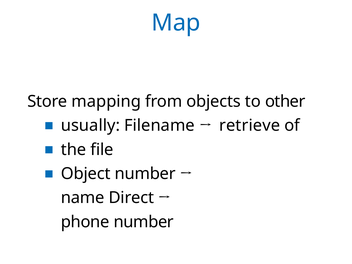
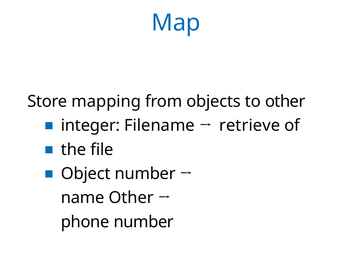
usually: usually -> integer
name Direct: Direct -> Other
